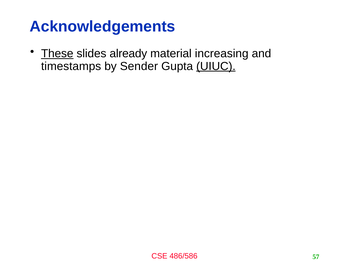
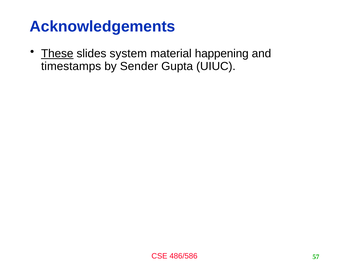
already: already -> system
increasing: increasing -> happening
UIUC underline: present -> none
